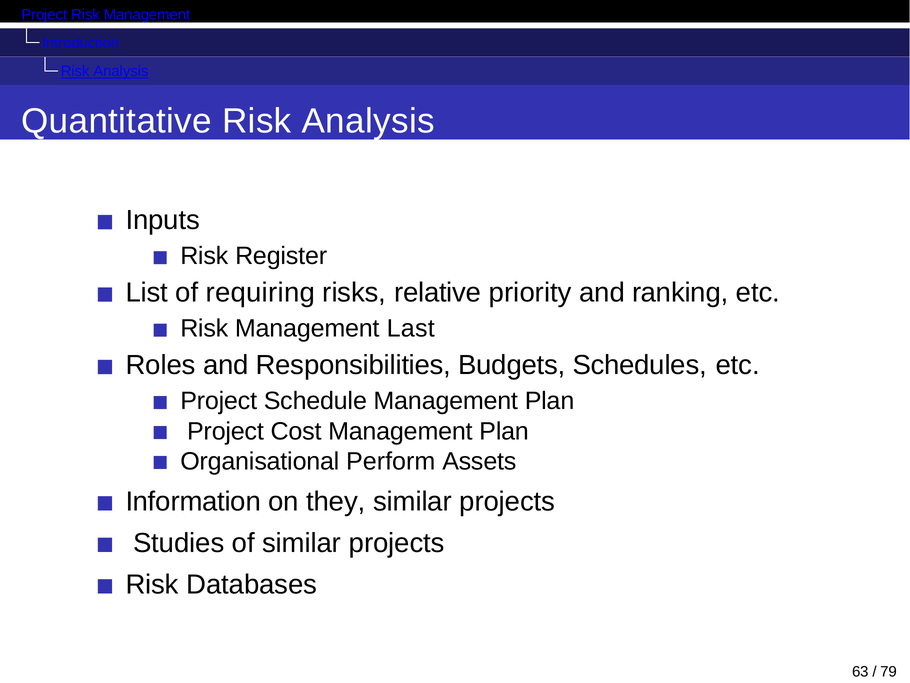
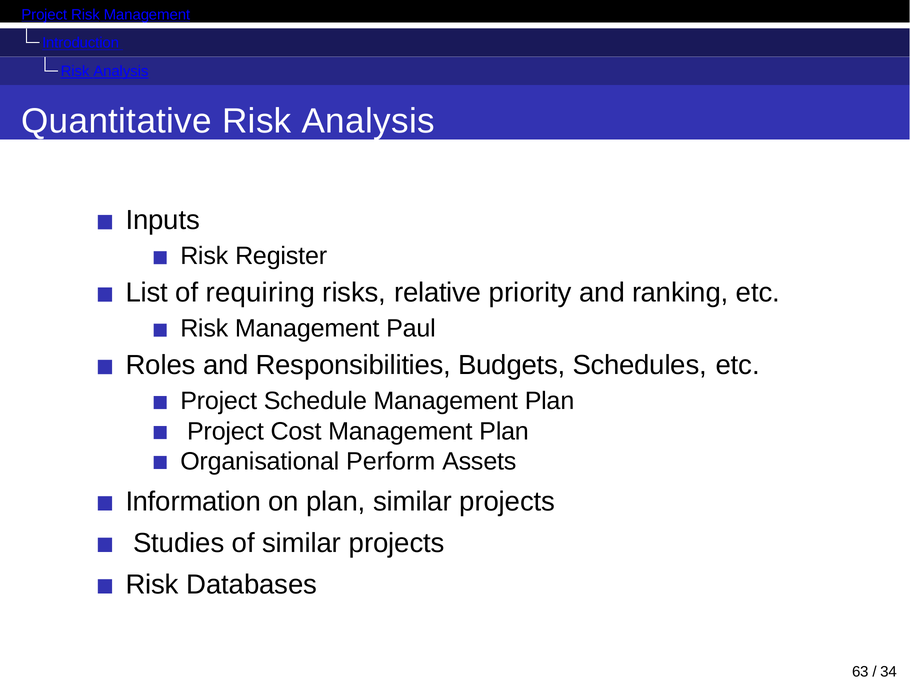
Last: Last -> Paul
on they: they -> plan
79: 79 -> 34
